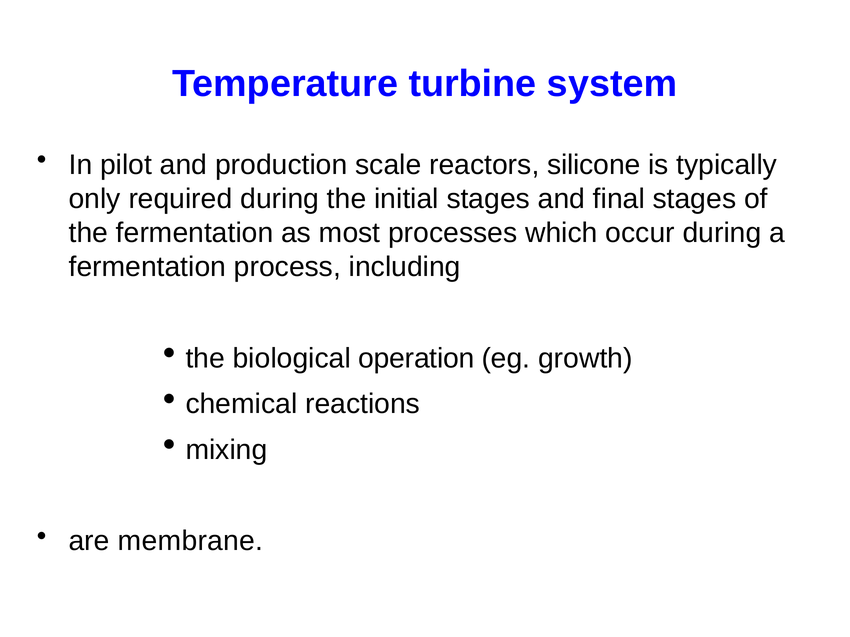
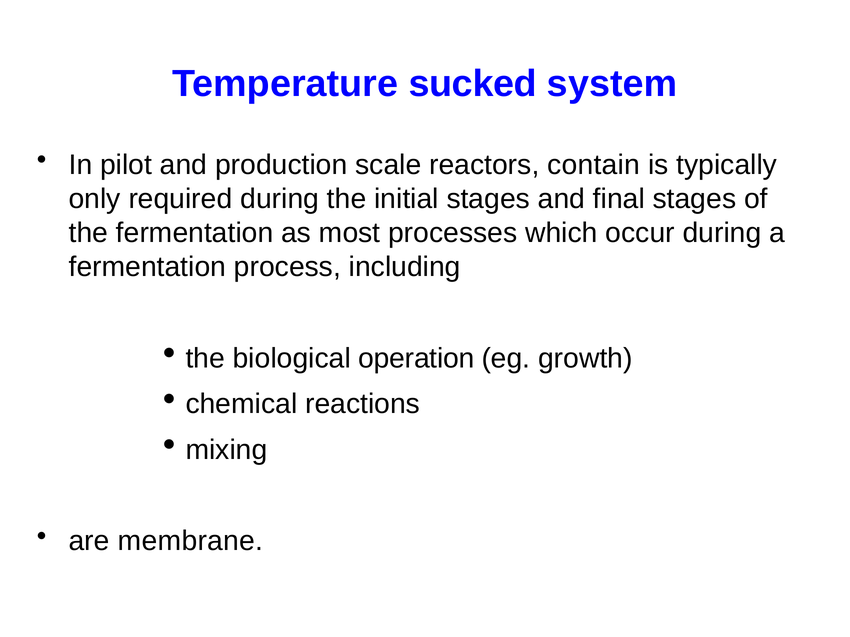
turbine: turbine -> sucked
silicone: silicone -> contain
